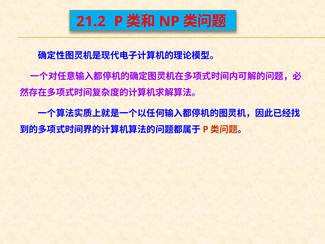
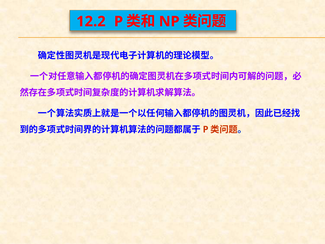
21.2: 21.2 -> 12.2
